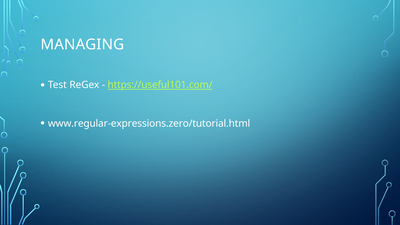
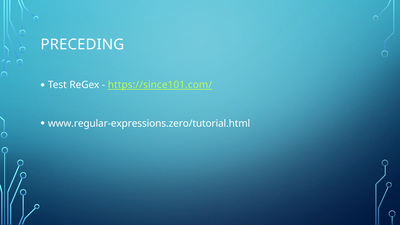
MANAGING: MANAGING -> PRECEDING
https://useful101.com/: https://useful101.com/ -> https://since101.com/
